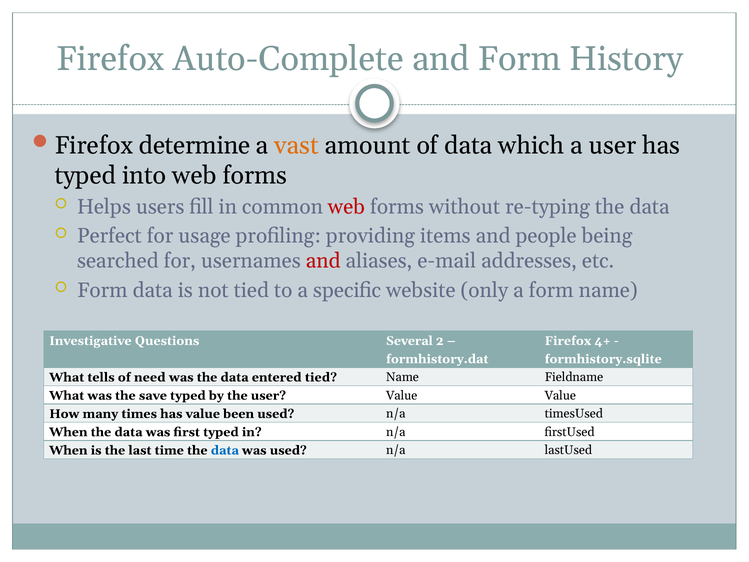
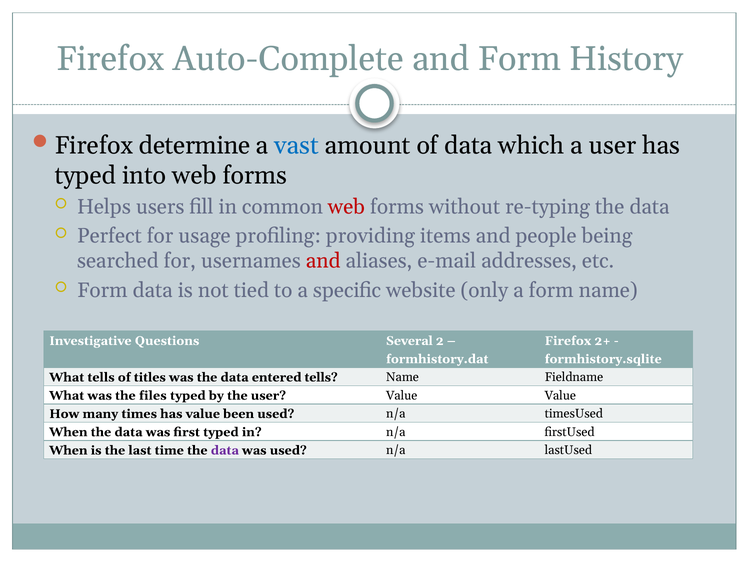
vast colour: orange -> blue
4+: 4+ -> 2+
need: need -> titles
entered tied: tied -> tells
save: save -> files
data at (225, 450) colour: blue -> purple
